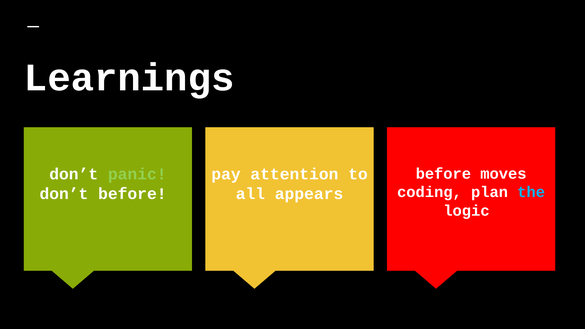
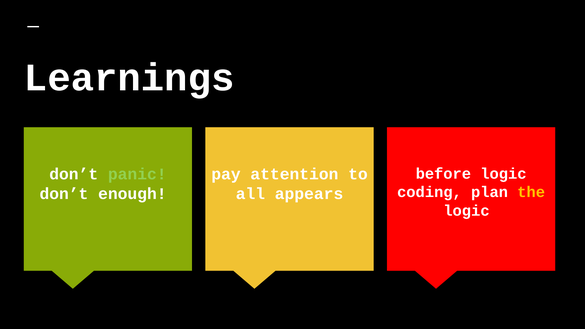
before moves: moves -> logic
the colour: light blue -> yellow
don’t before: before -> enough
